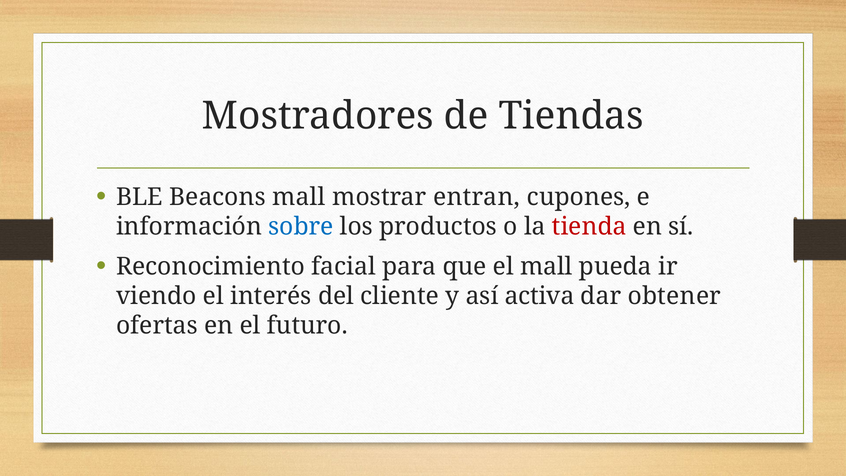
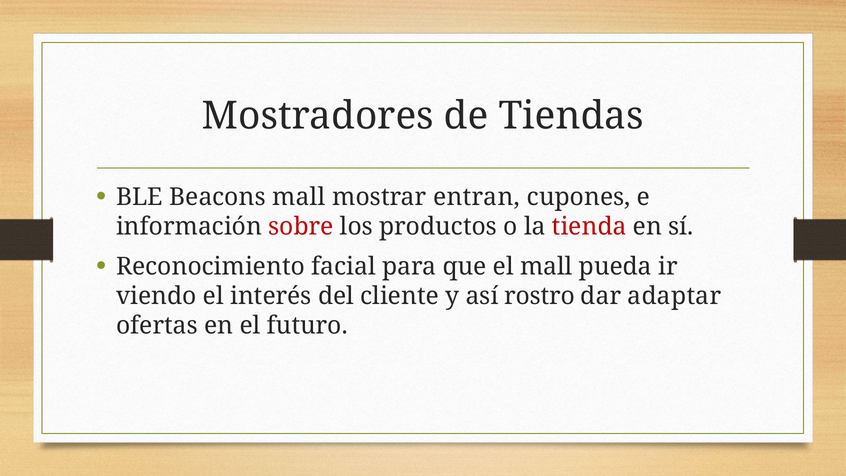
sobre colour: blue -> red
activa: activa -> rostro
obtener: obtener -> adaptar
